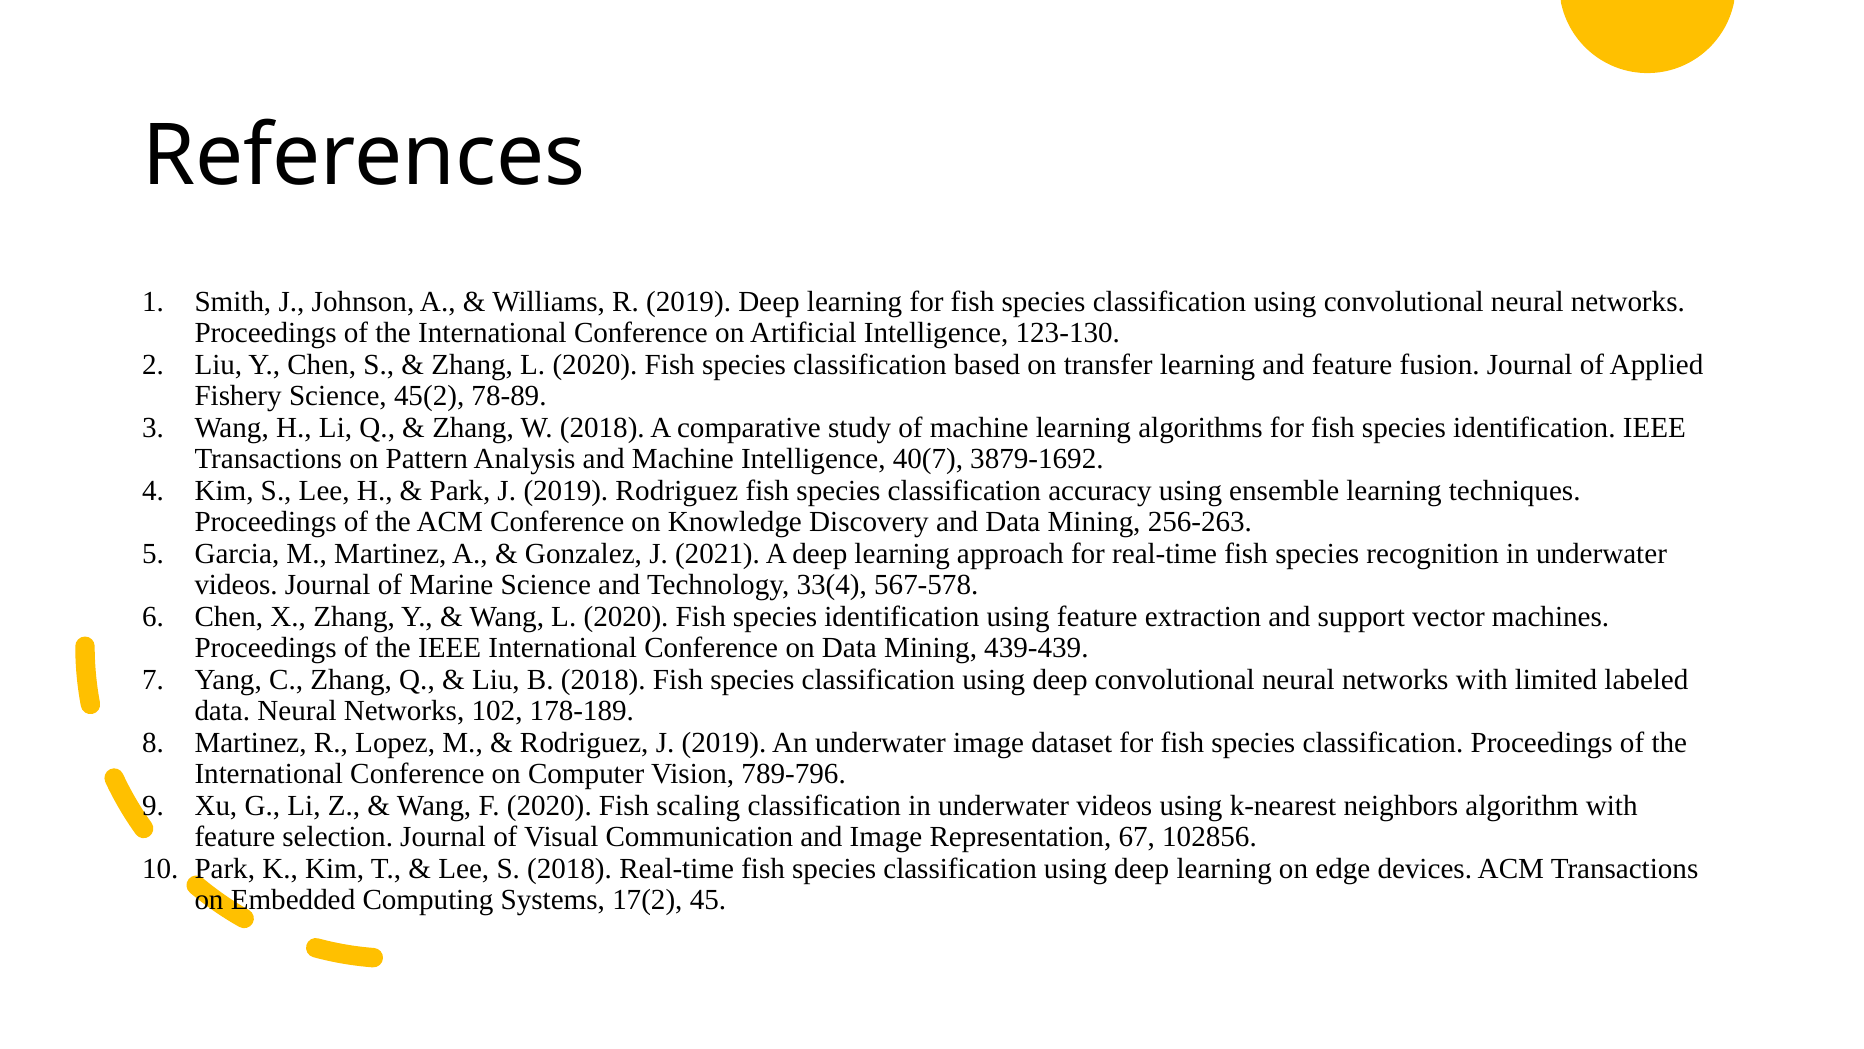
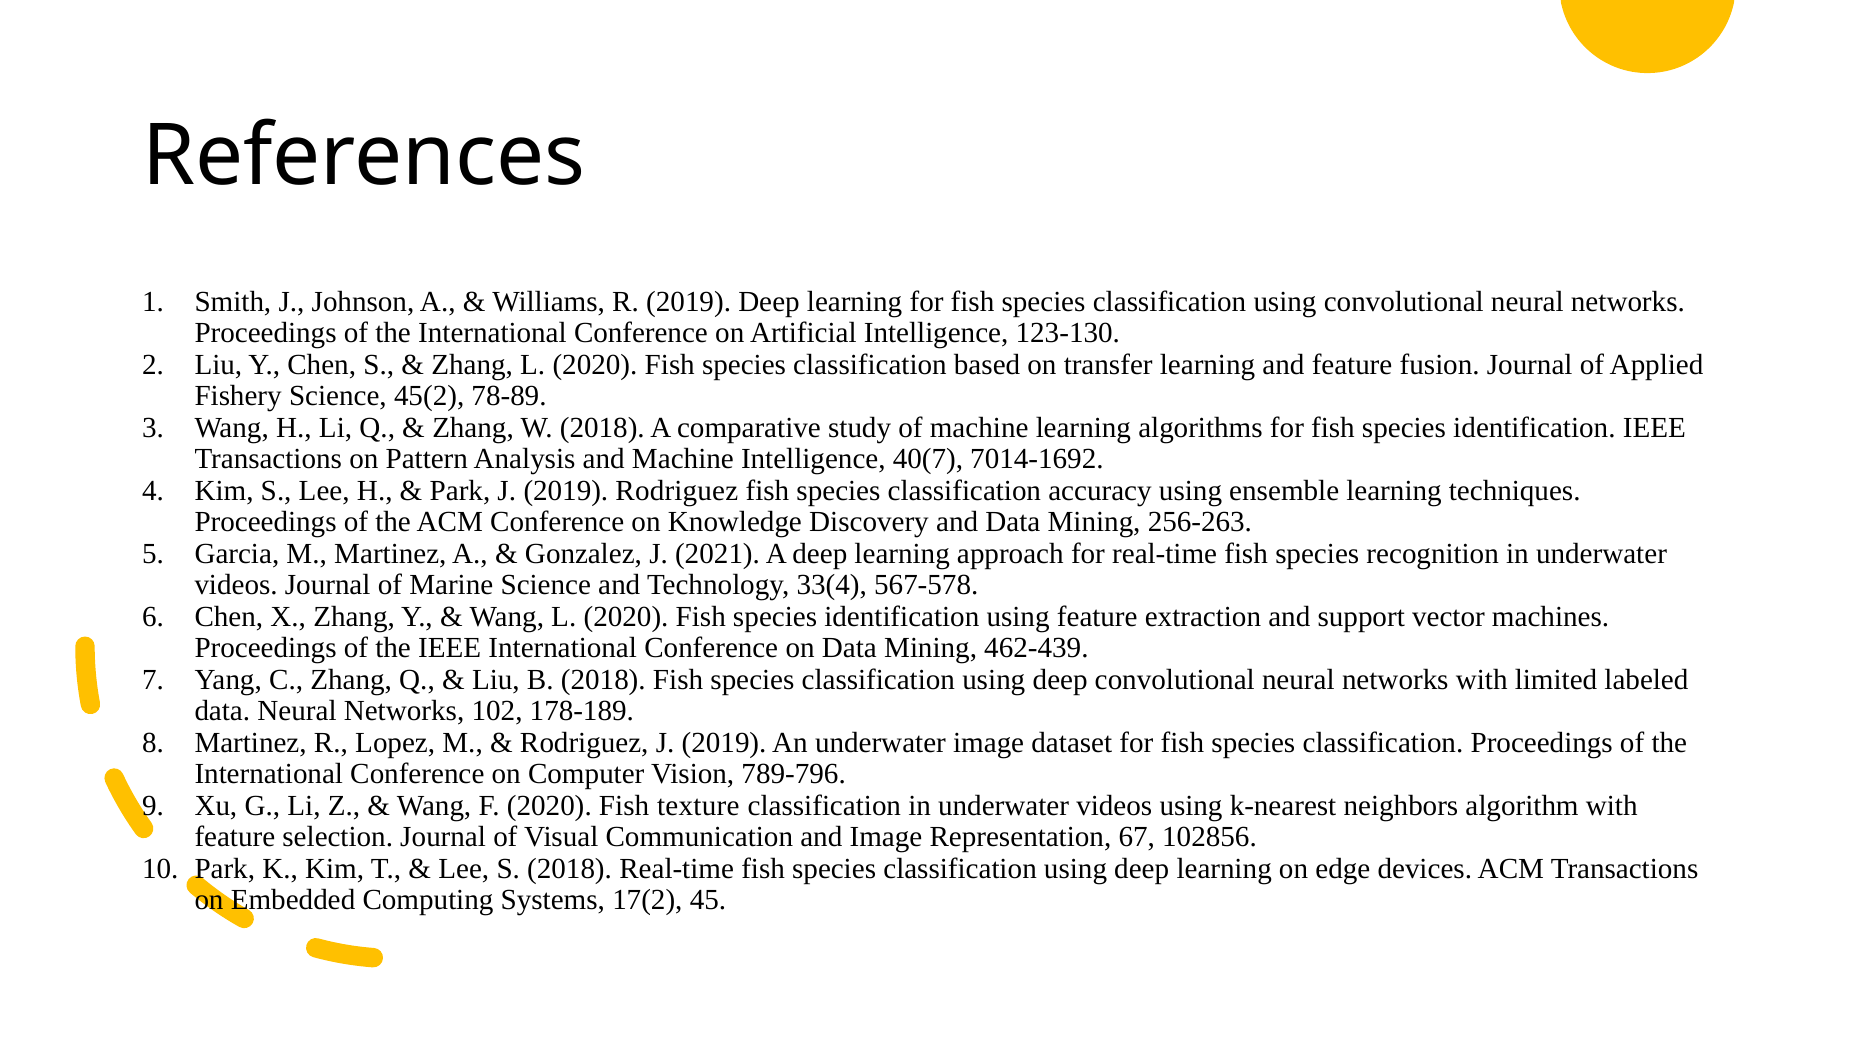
3879-1692: 3879-1692 -> 7014-1692
439-439: 439-439 -> 462-439
scaling: scaling -> texture
